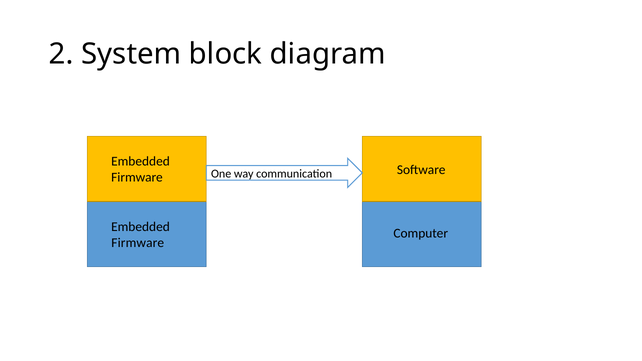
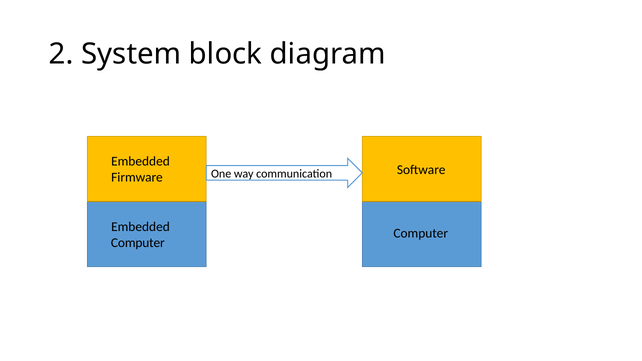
Firmware at (138, 243): Firmware -> Computer
